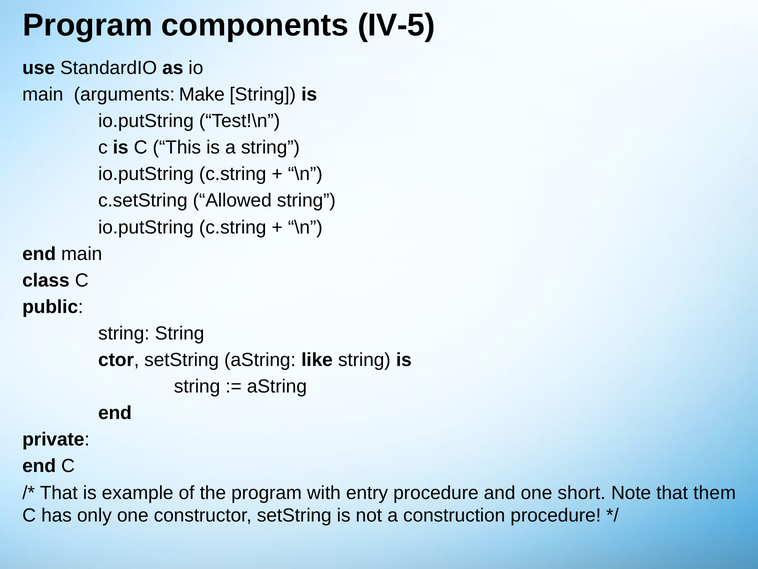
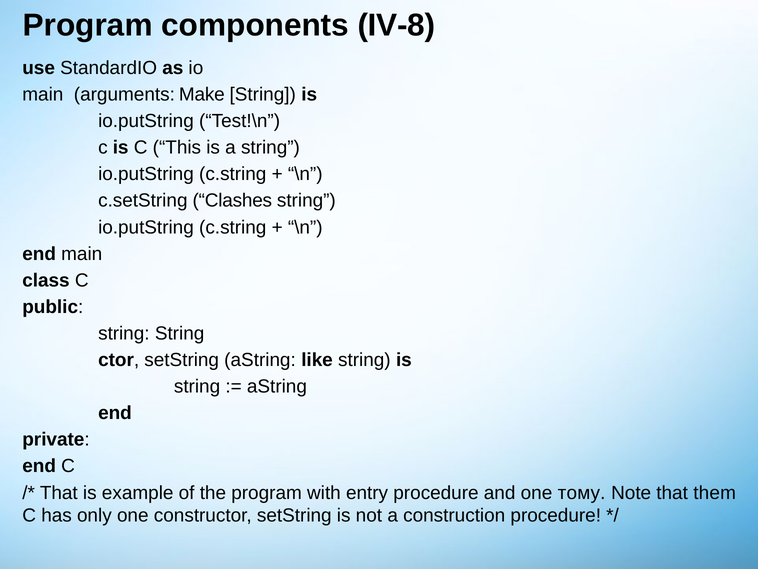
IV-5: IV-5 -> IV-8
Allowed: Allowed -> Clashes
short: short -> тому
